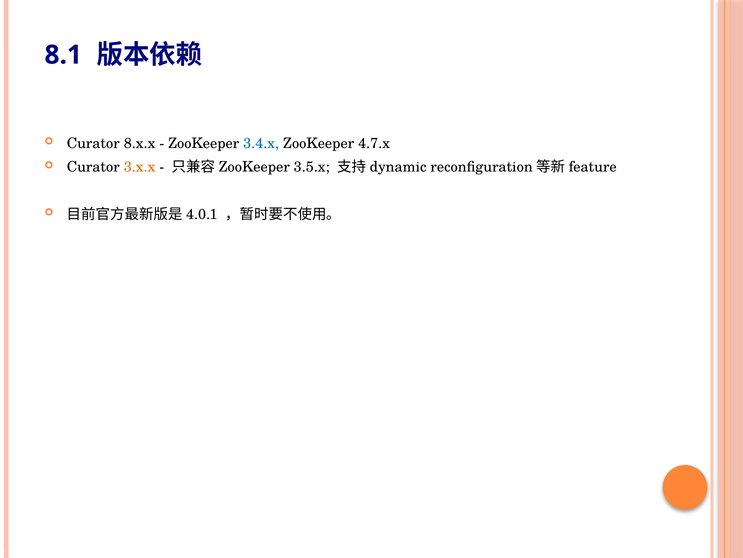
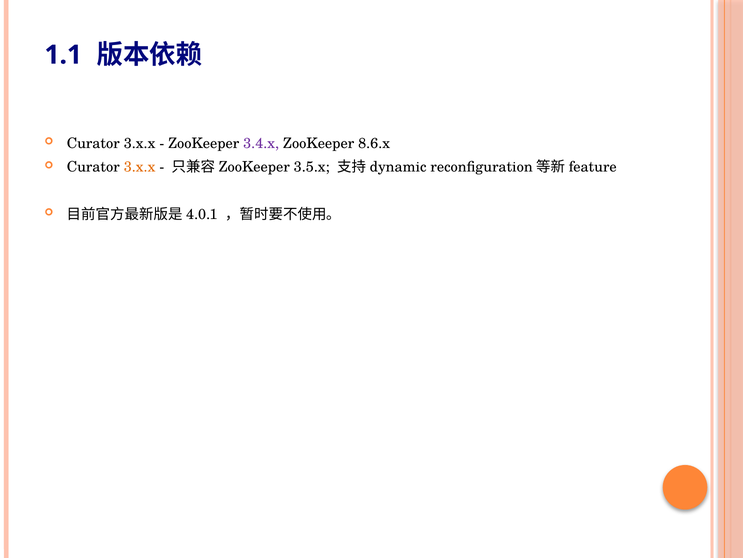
8.1: 8.1 -> 1.1
8.x.x at (140, 143): 8.x.x -> 3.x.x
3.4.x colour: blue -> purple
4.7.x: 4.7.x -> 8.6.x
